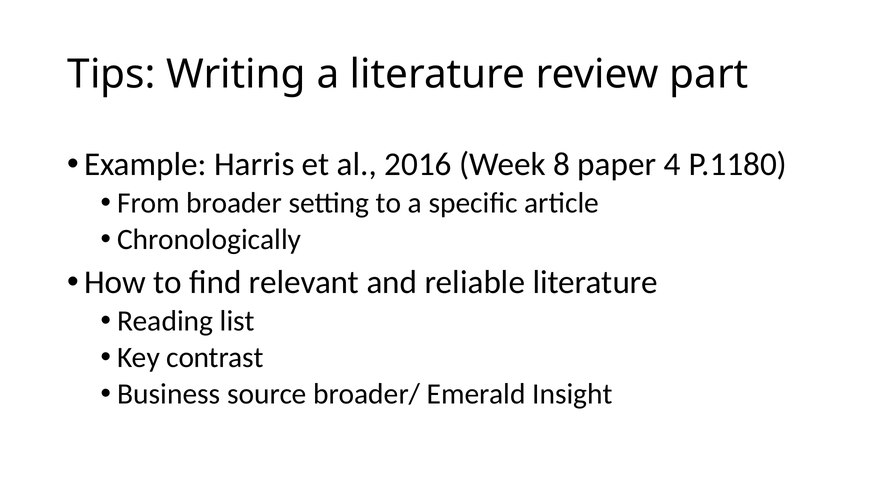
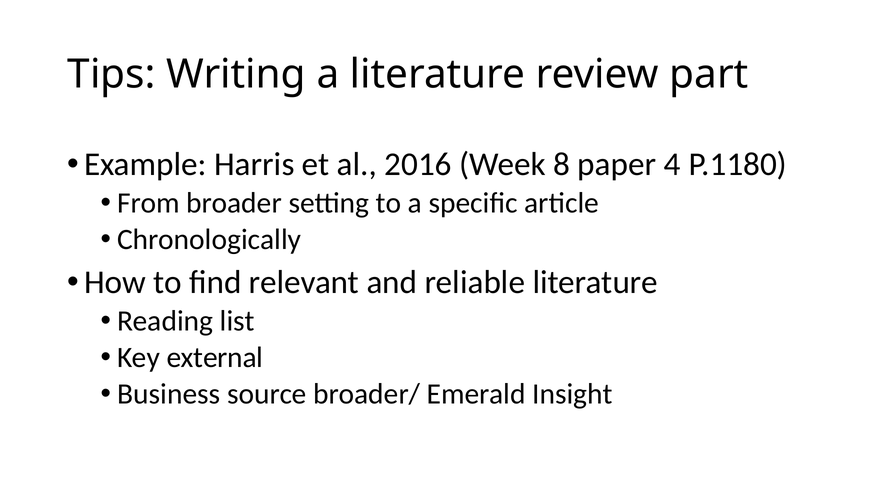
contrast: contrast -> external
